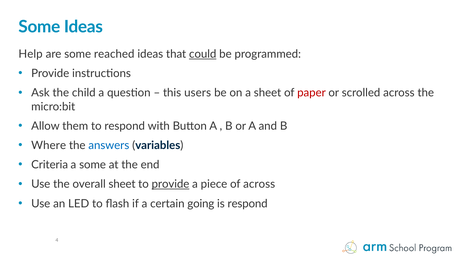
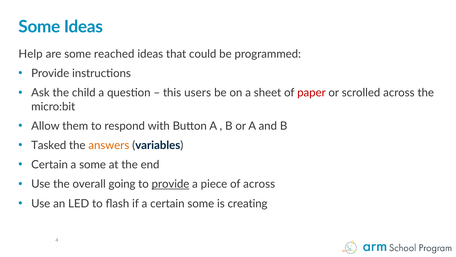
could underline: present -> none
Where: Where -> Tasked
answers colour: blue -> orange
Criteria at (50, 164): Criteria -> Certain
overall sheet: sheet -> going
certain going: going -> some
is respond: respond -> creating
